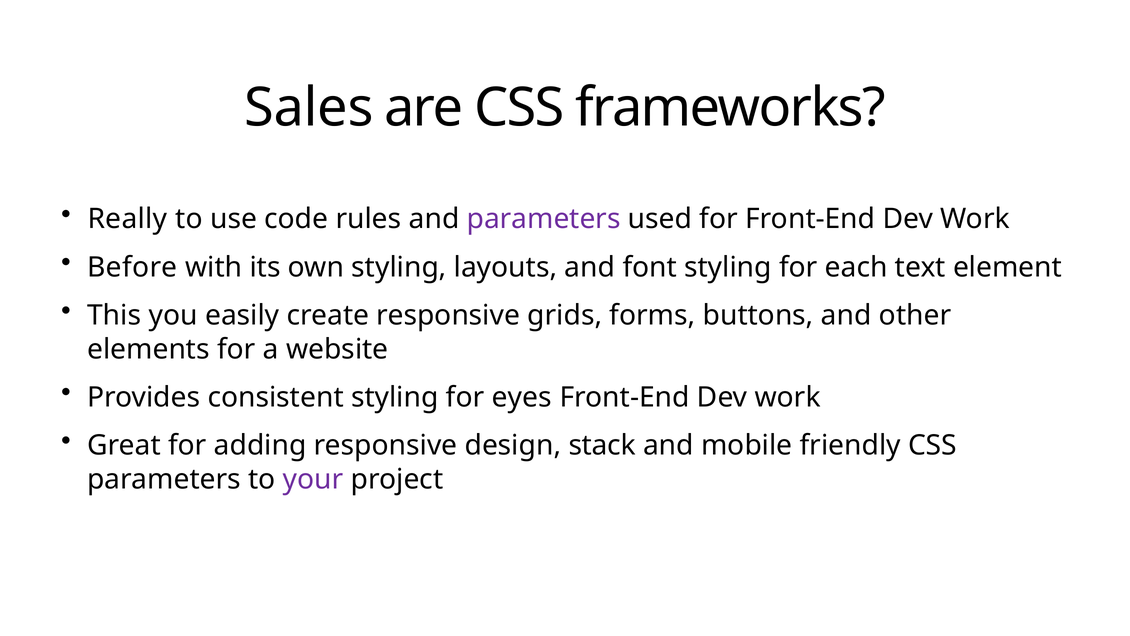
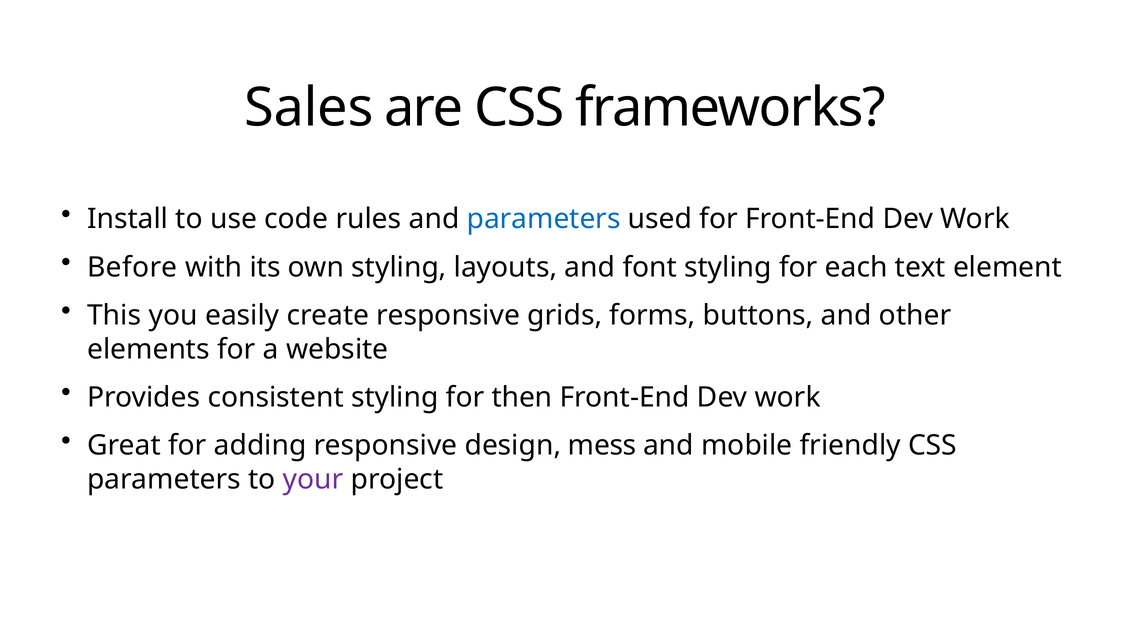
Really: Really -> Install
parameters at (544, 219) colour: purple -> blue
eyes: eyes -> then
stack: stack -> mess
